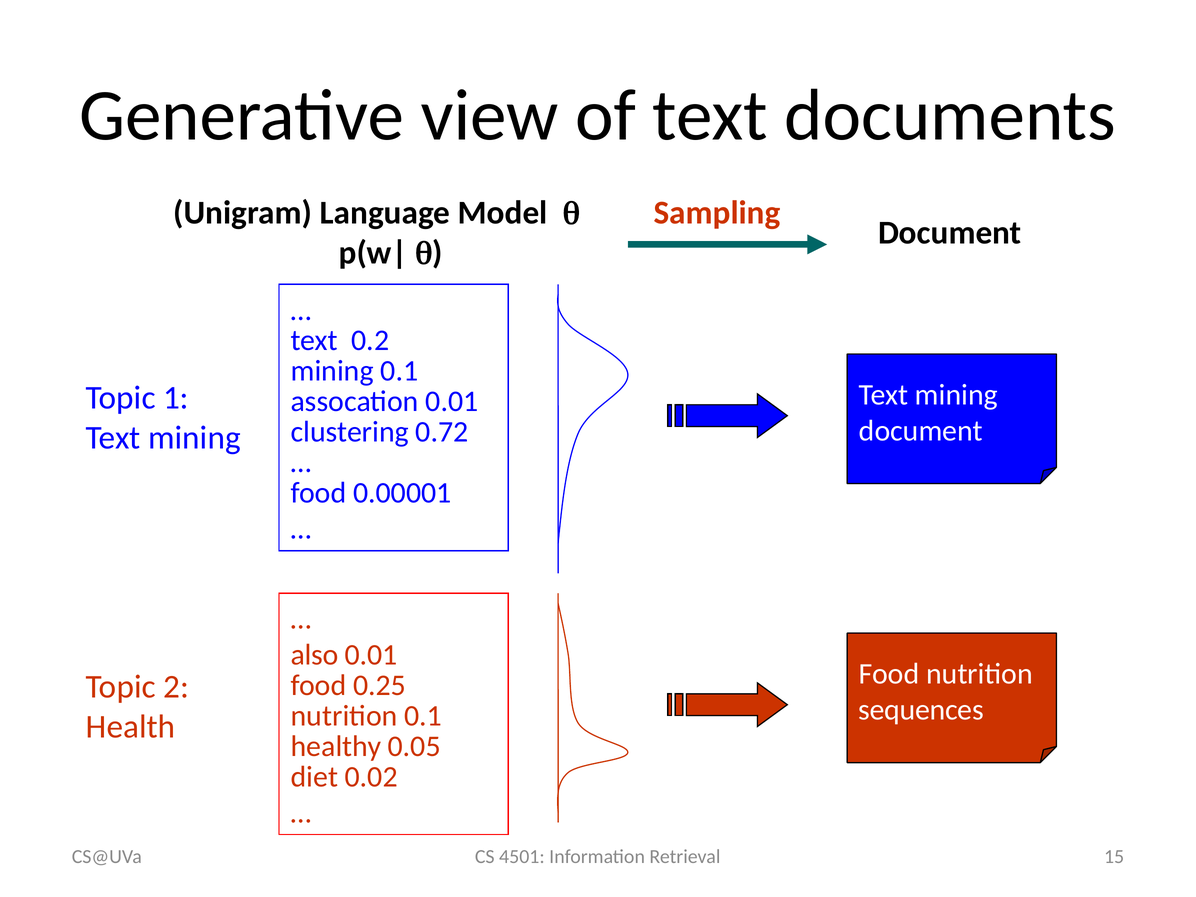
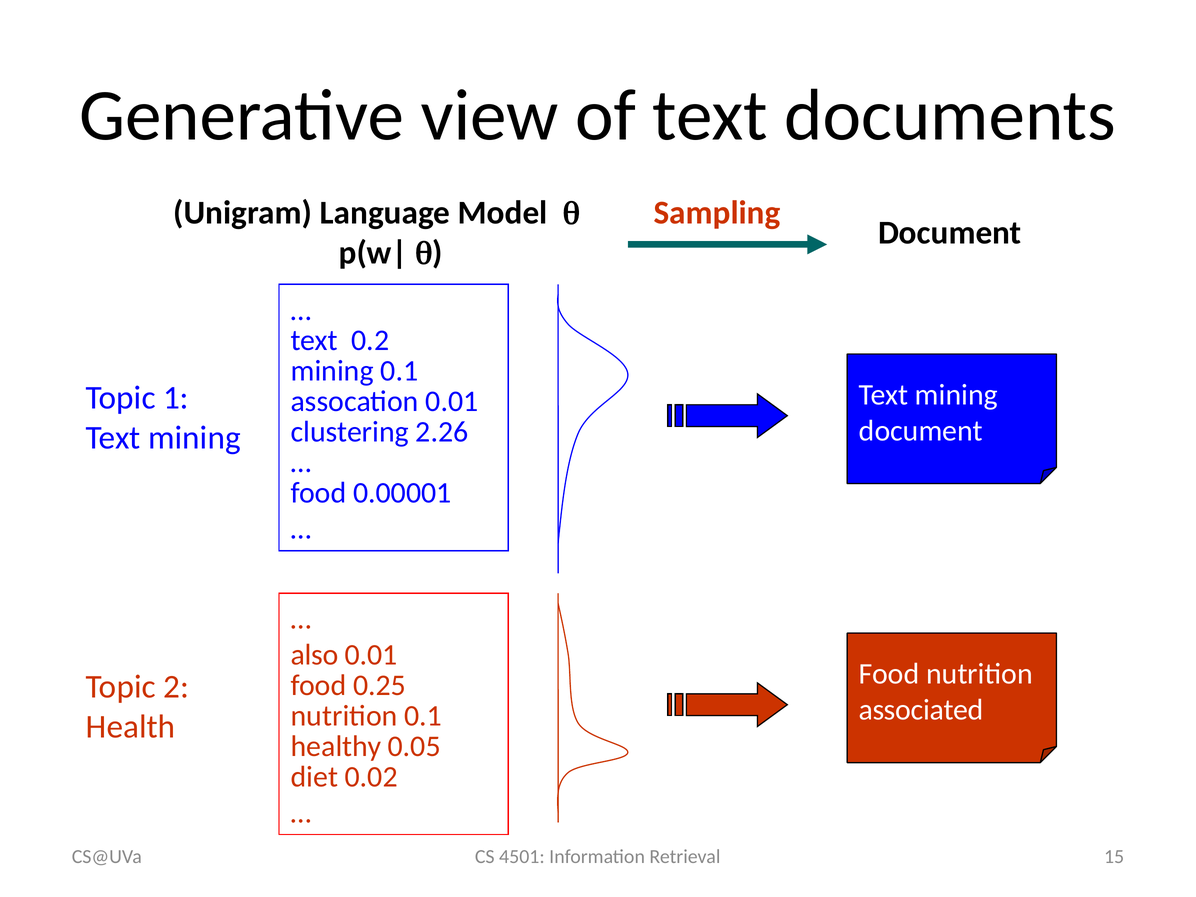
0.72: 0.72 -> 2.26
sequences: sequences -> associated
